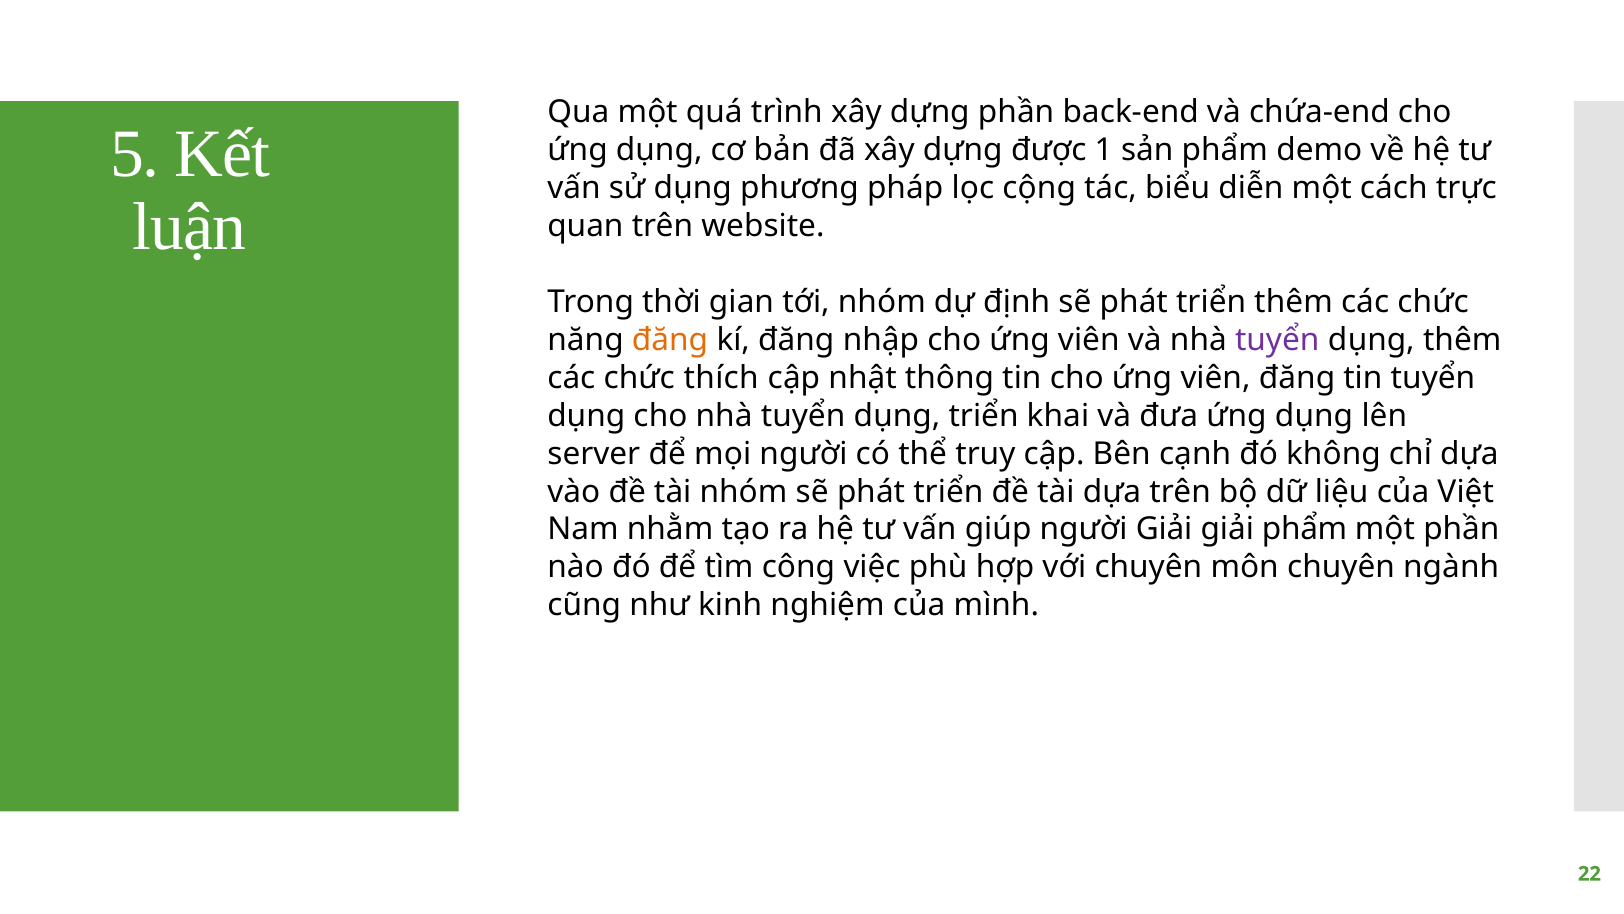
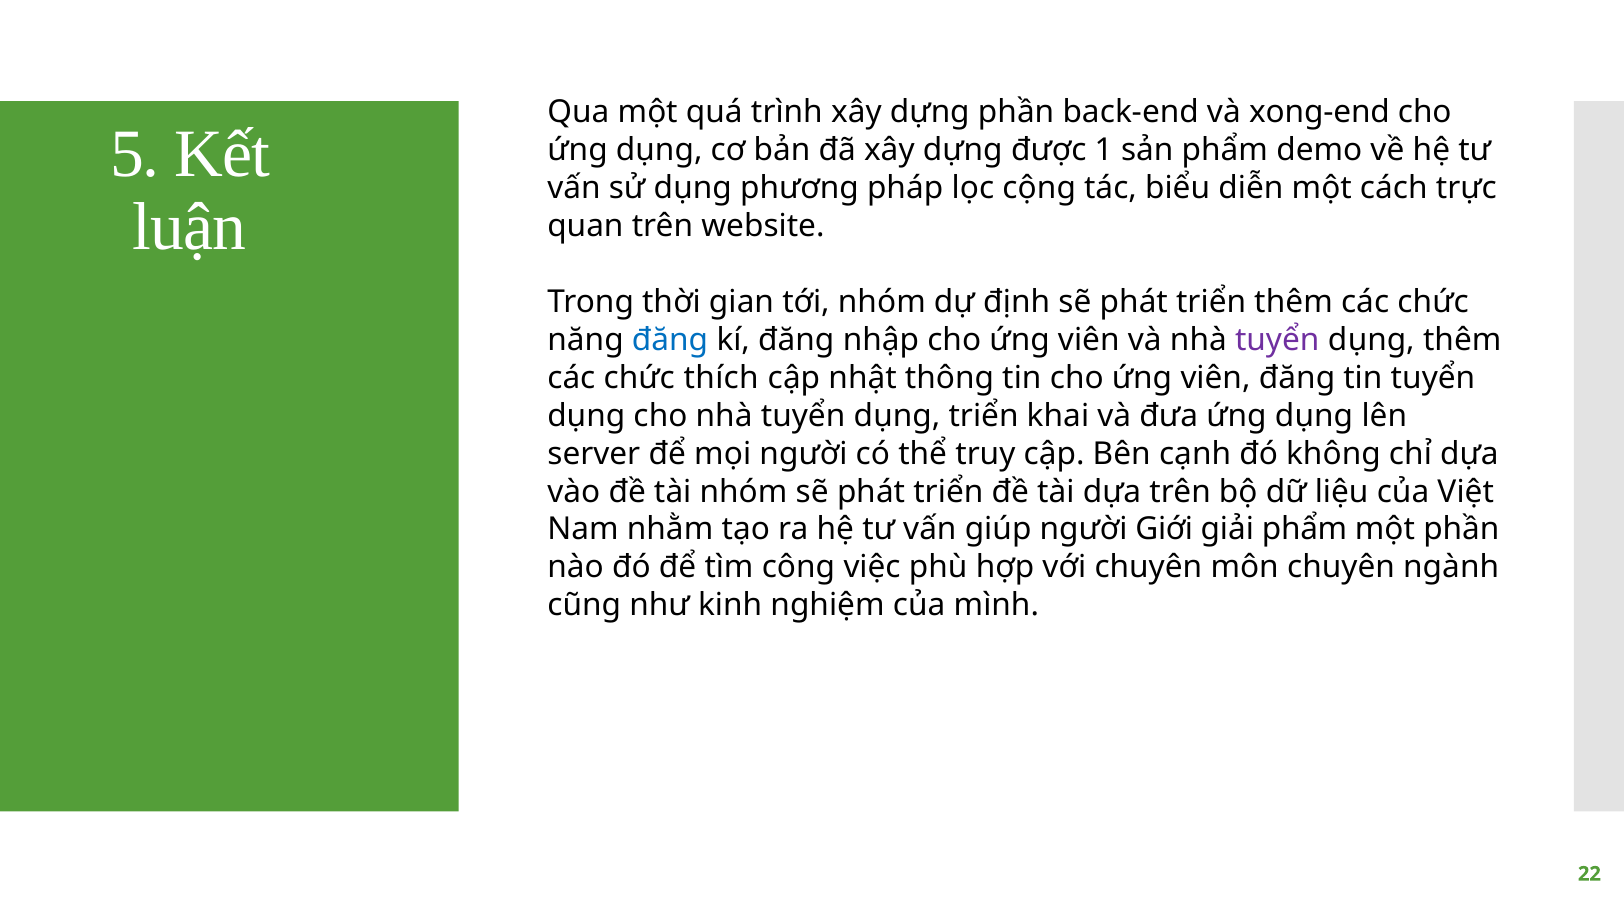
chứa-end: chứa-end -> xong-end
đăng at (670, 340) colour: orange -> blue
người Giải: Giải -> Giới
